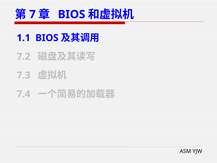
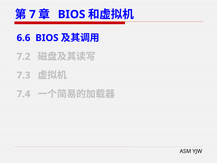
1.1: 1.1 -> 6.6
